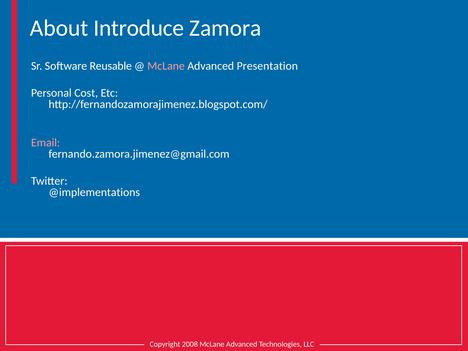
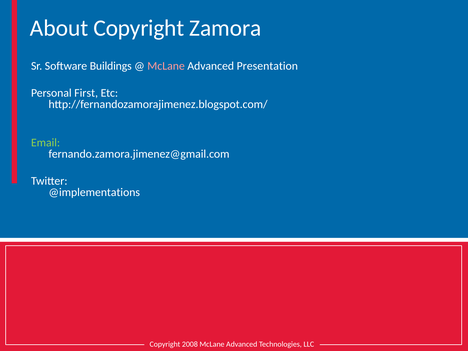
About Introduce: Introduce -> Copyright
Reusable: Reusable -> Buildings
Cost: Cost -> First
Email colour: pink -> light green
